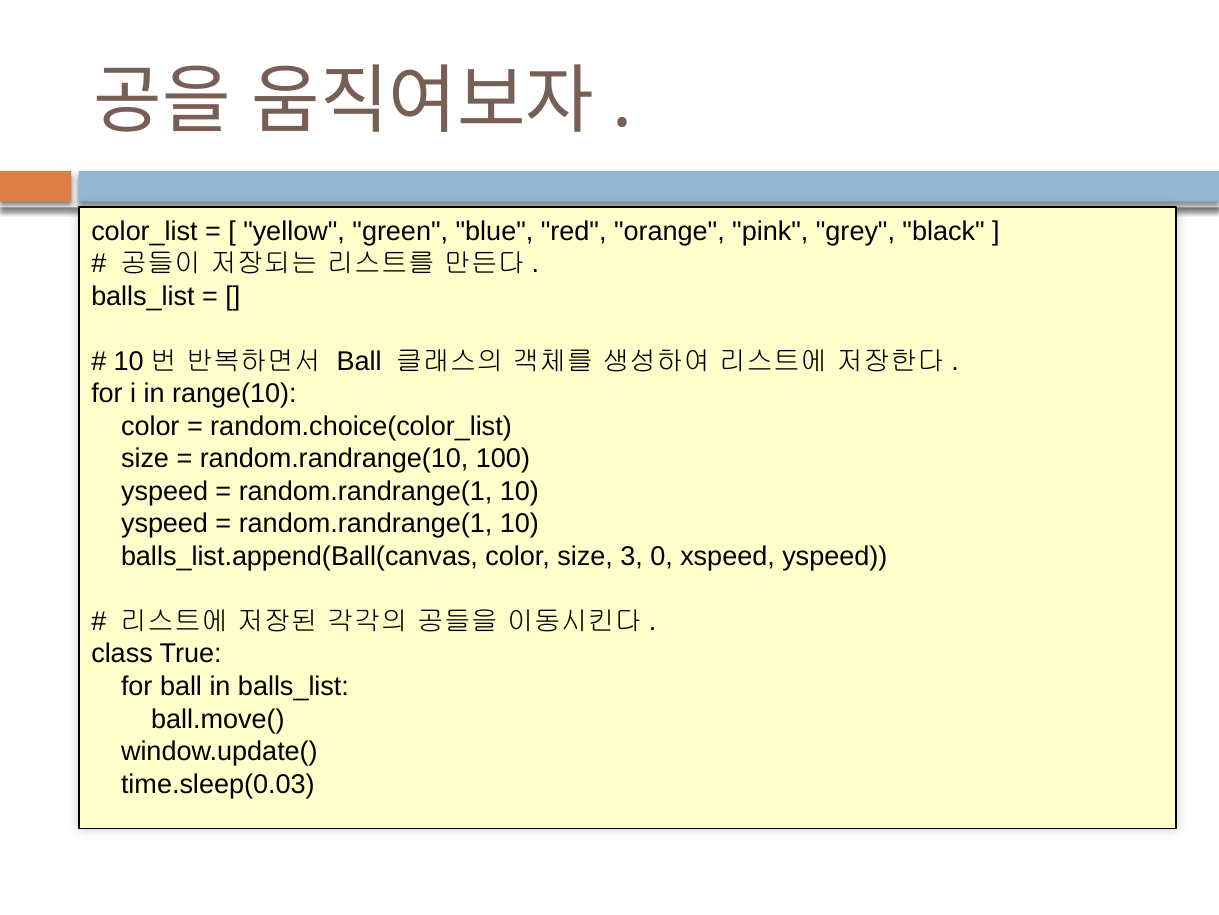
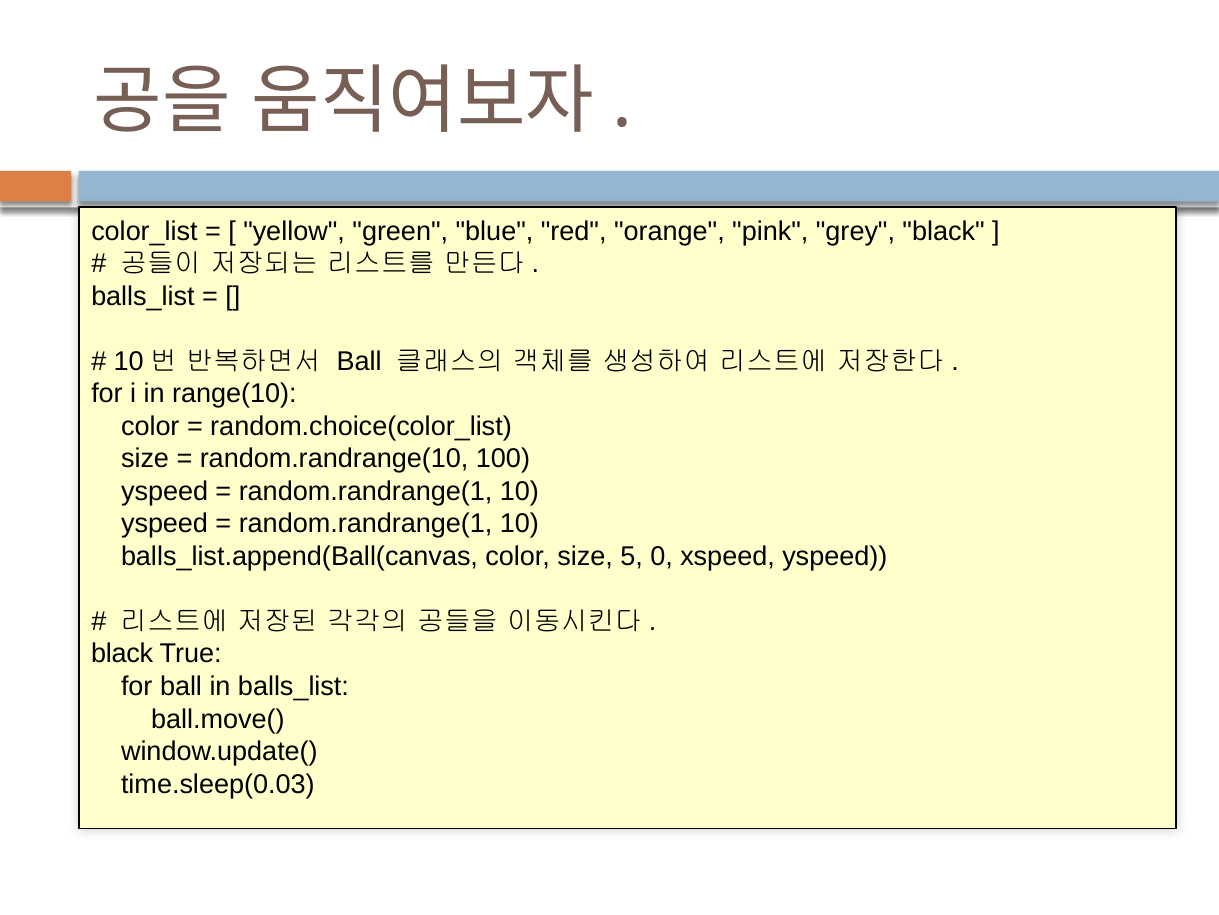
3: 3 -> 5
class at (122, 654): class -> black
